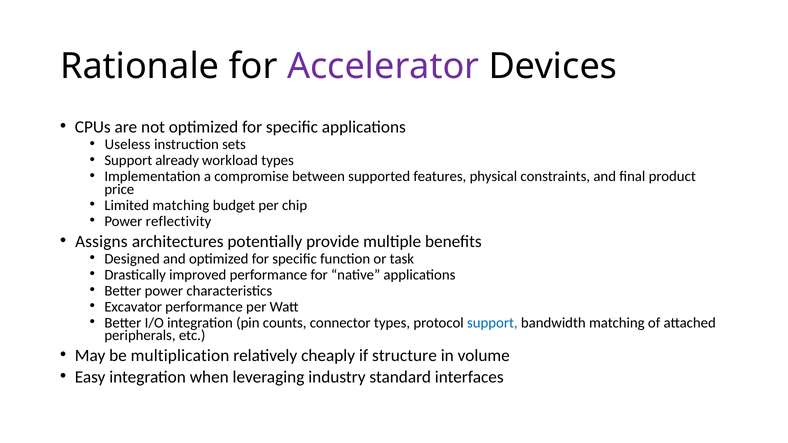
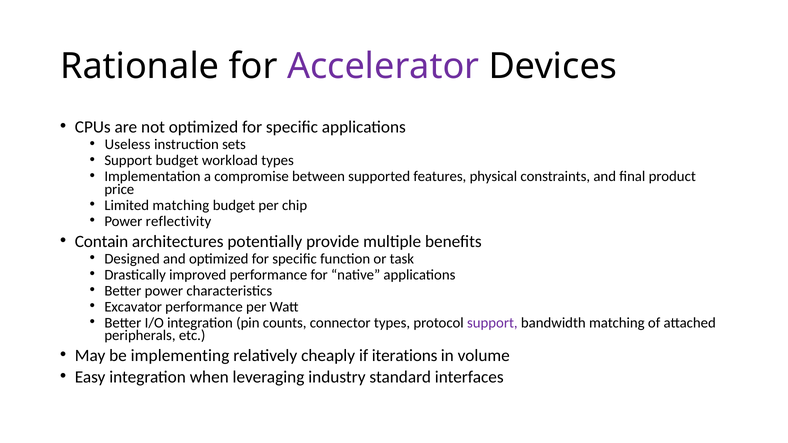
Support already: already -> budget
Assigns: Assigns -> Contain
support at (492, 323) colour: blue -> purple
multiplication: multiplication -> implementing
structure: structure -> iterations
